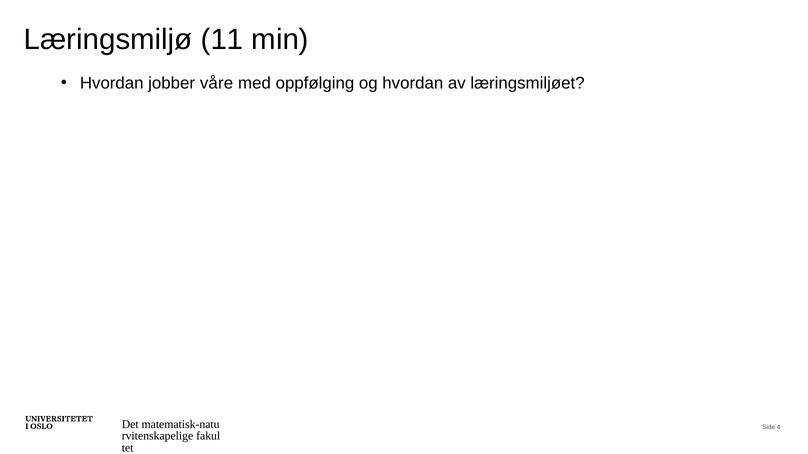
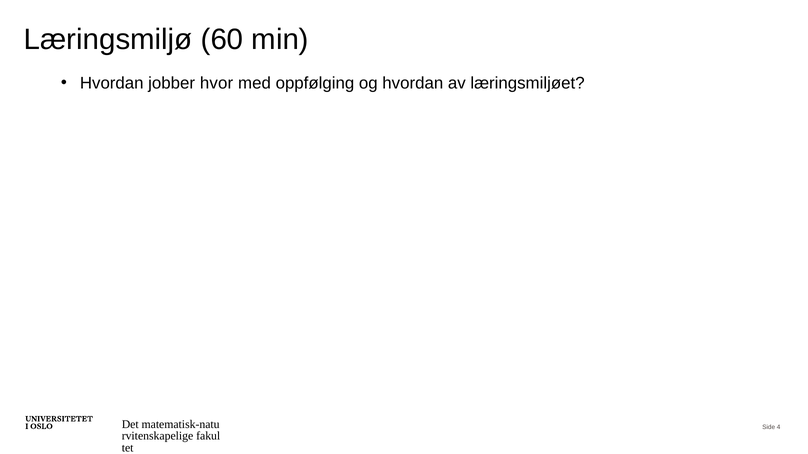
11: 11 -> 60
våre: våre -> hvor
